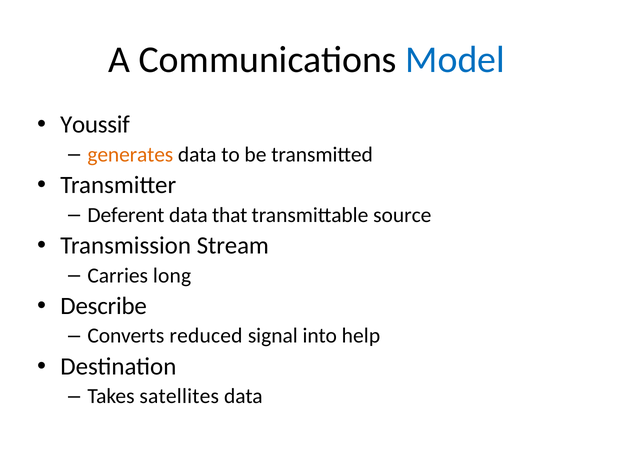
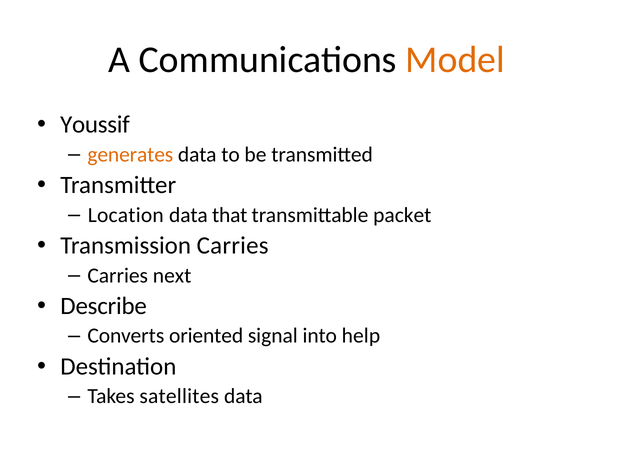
Model colour: blue -> orange
Deferent: Deferent -> Location
source: source -> packet
Transmission Stream: Stream -> Carries
long: long -> next
reduced: reduced -> oriented
